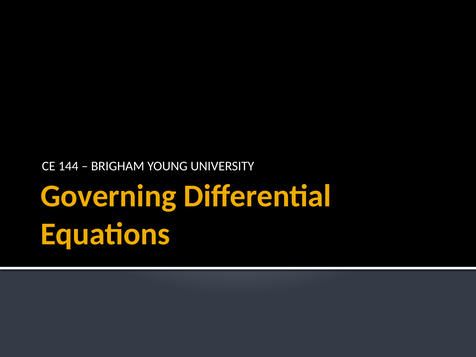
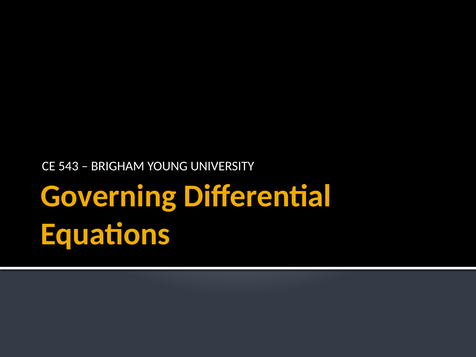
144: 144 -> 543
